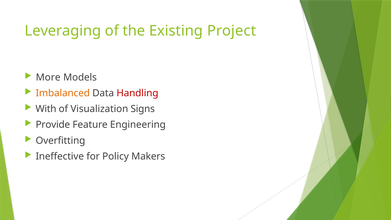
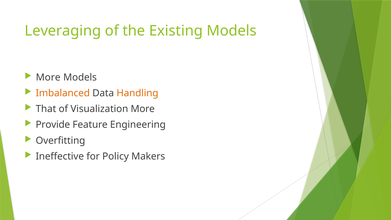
Existing Project: Project -> Models
Handling colour: red -> orange
With: With -> That
Visualization Signs: Signs -> More
